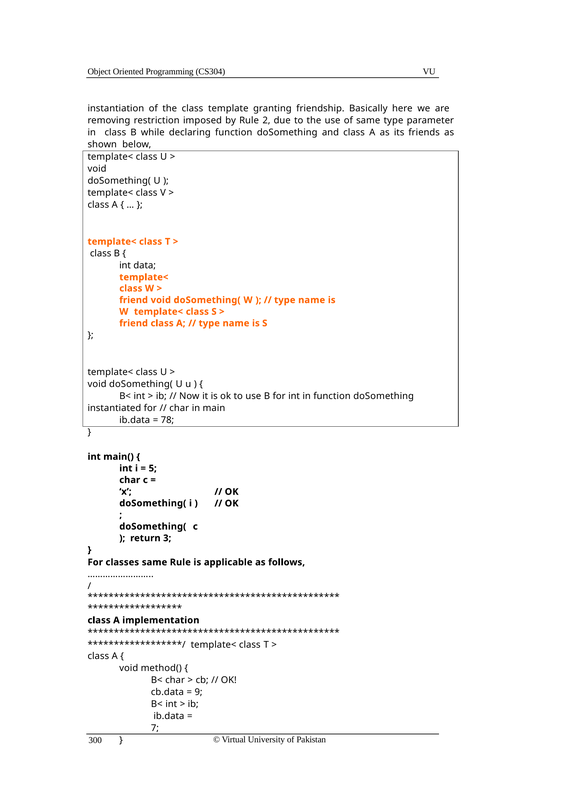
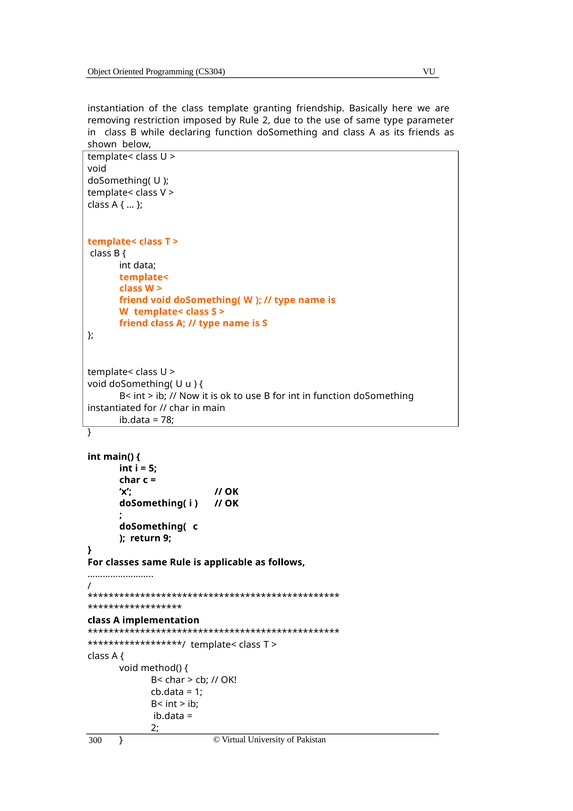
3: 3 -> 9
9: 9 -> 1
7 at (155, 728): 7 -> 2
